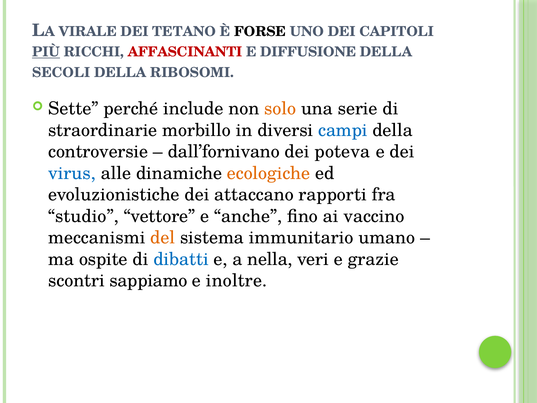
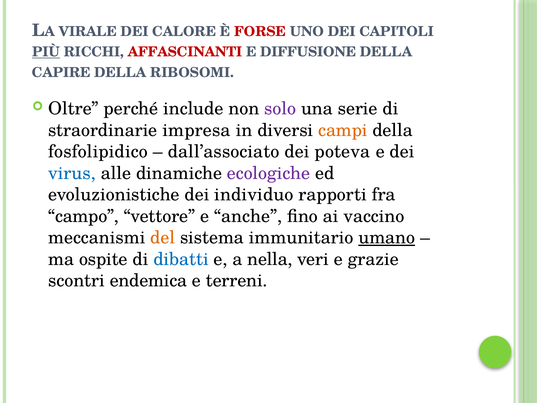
TETANO: TETANO -> CALORE
FORSE colour: black -> red
SECOLI: SECOLI -> CAPIRE
Sette: Sette -> Oltre
solo colour: orange -> purple
morbillo: morbillo -> impresa
campi colour: blue -> orange
controversie: controversie -> fosfolipidico
dall’fornivano: dall’fornivano -> dall’associato
ecologiche colour: orange -> purple
attaccano: attaccano -> individuo
studio: studio -> campo
umano underline: none -> present
sappiamo: sappiamo -> endemica
inoltre: inoltre -> terreni
